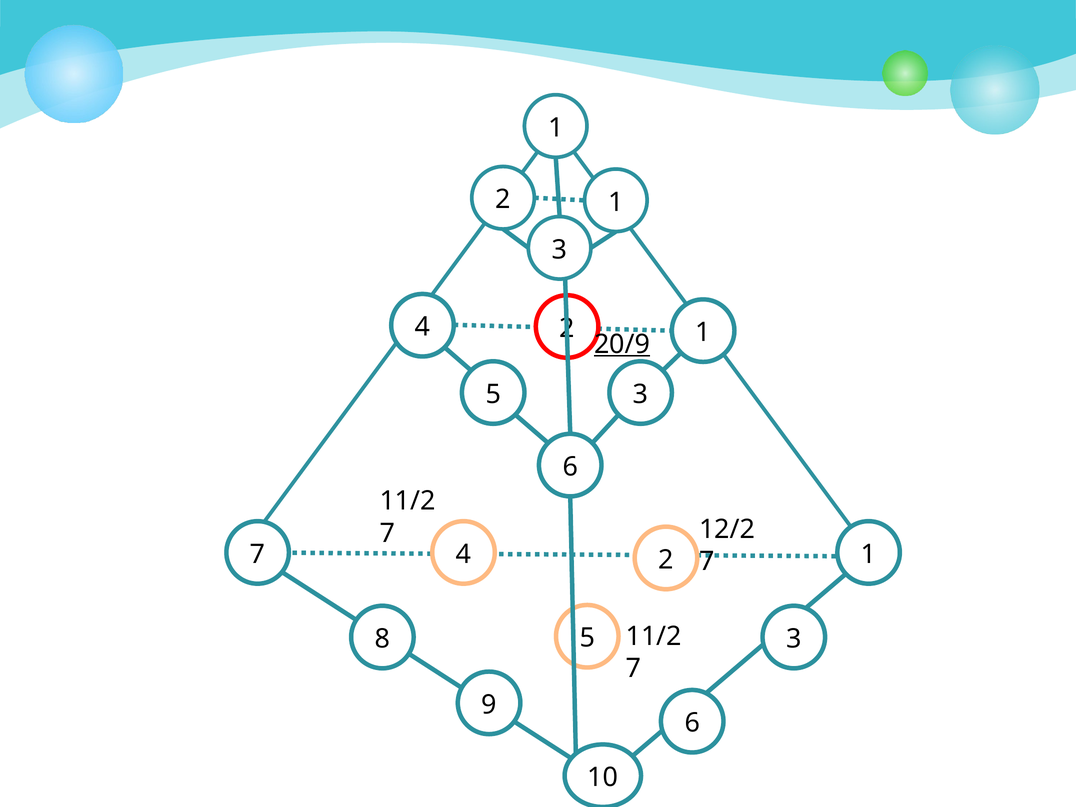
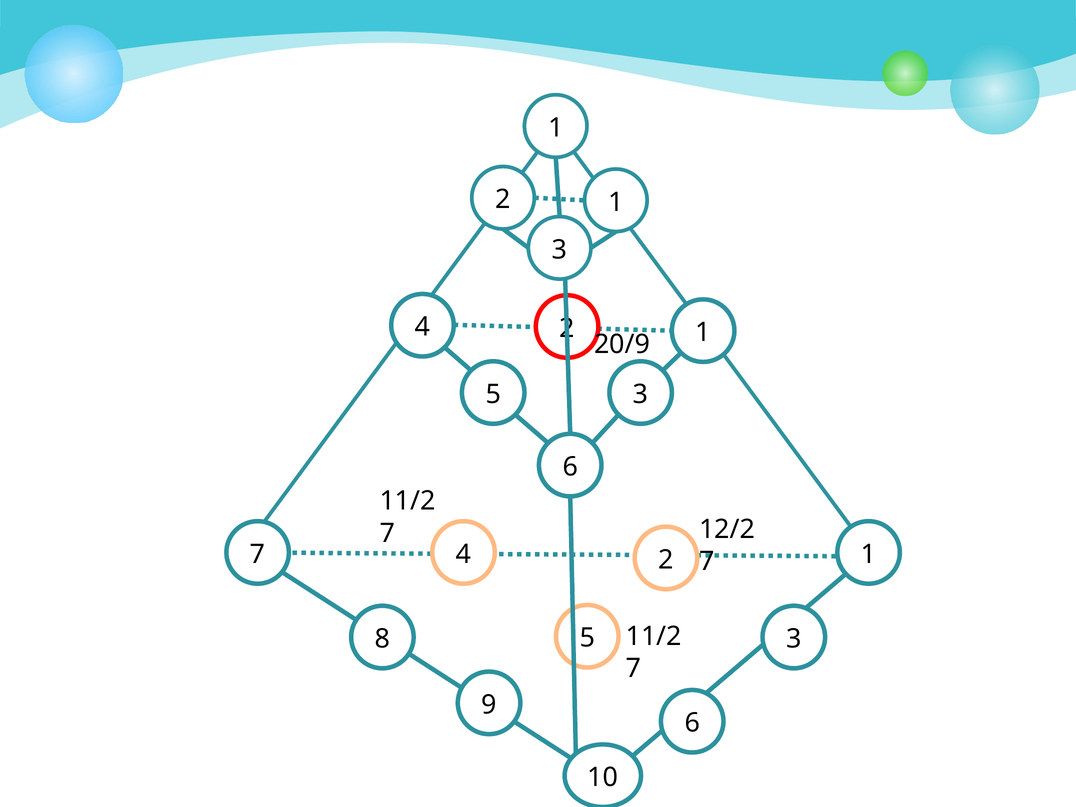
20/9 underline: present -> none
